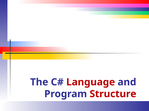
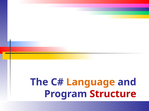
Language colour: red -> orange
